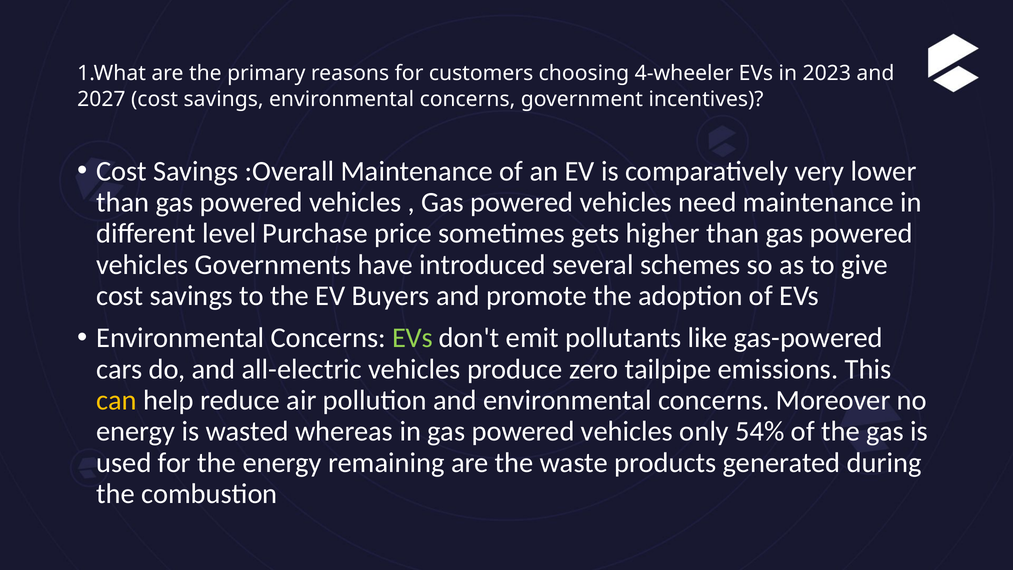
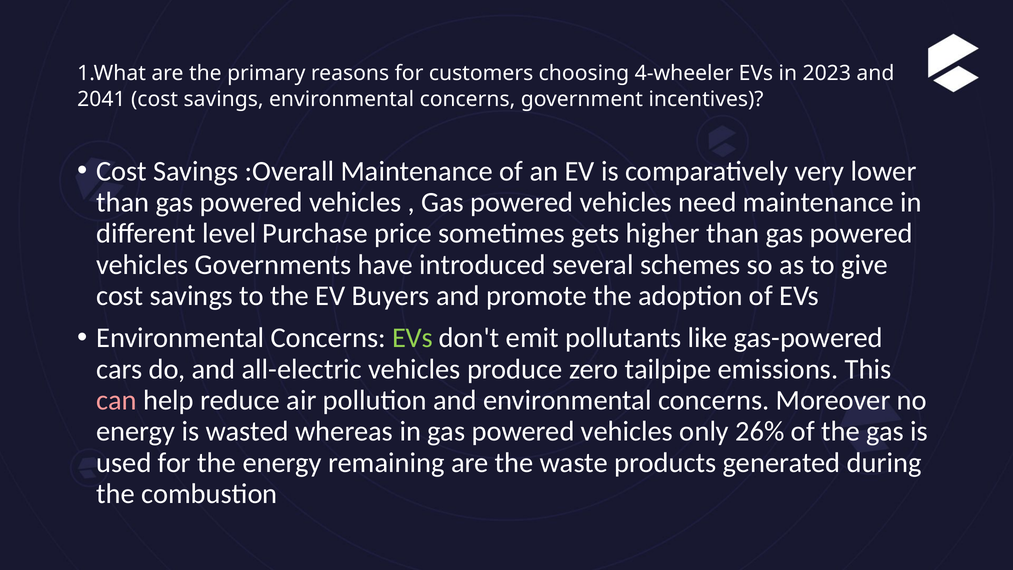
2027: 2027 -> 2041
can colour: yellow -> pink
54%: 54% -> 26%
